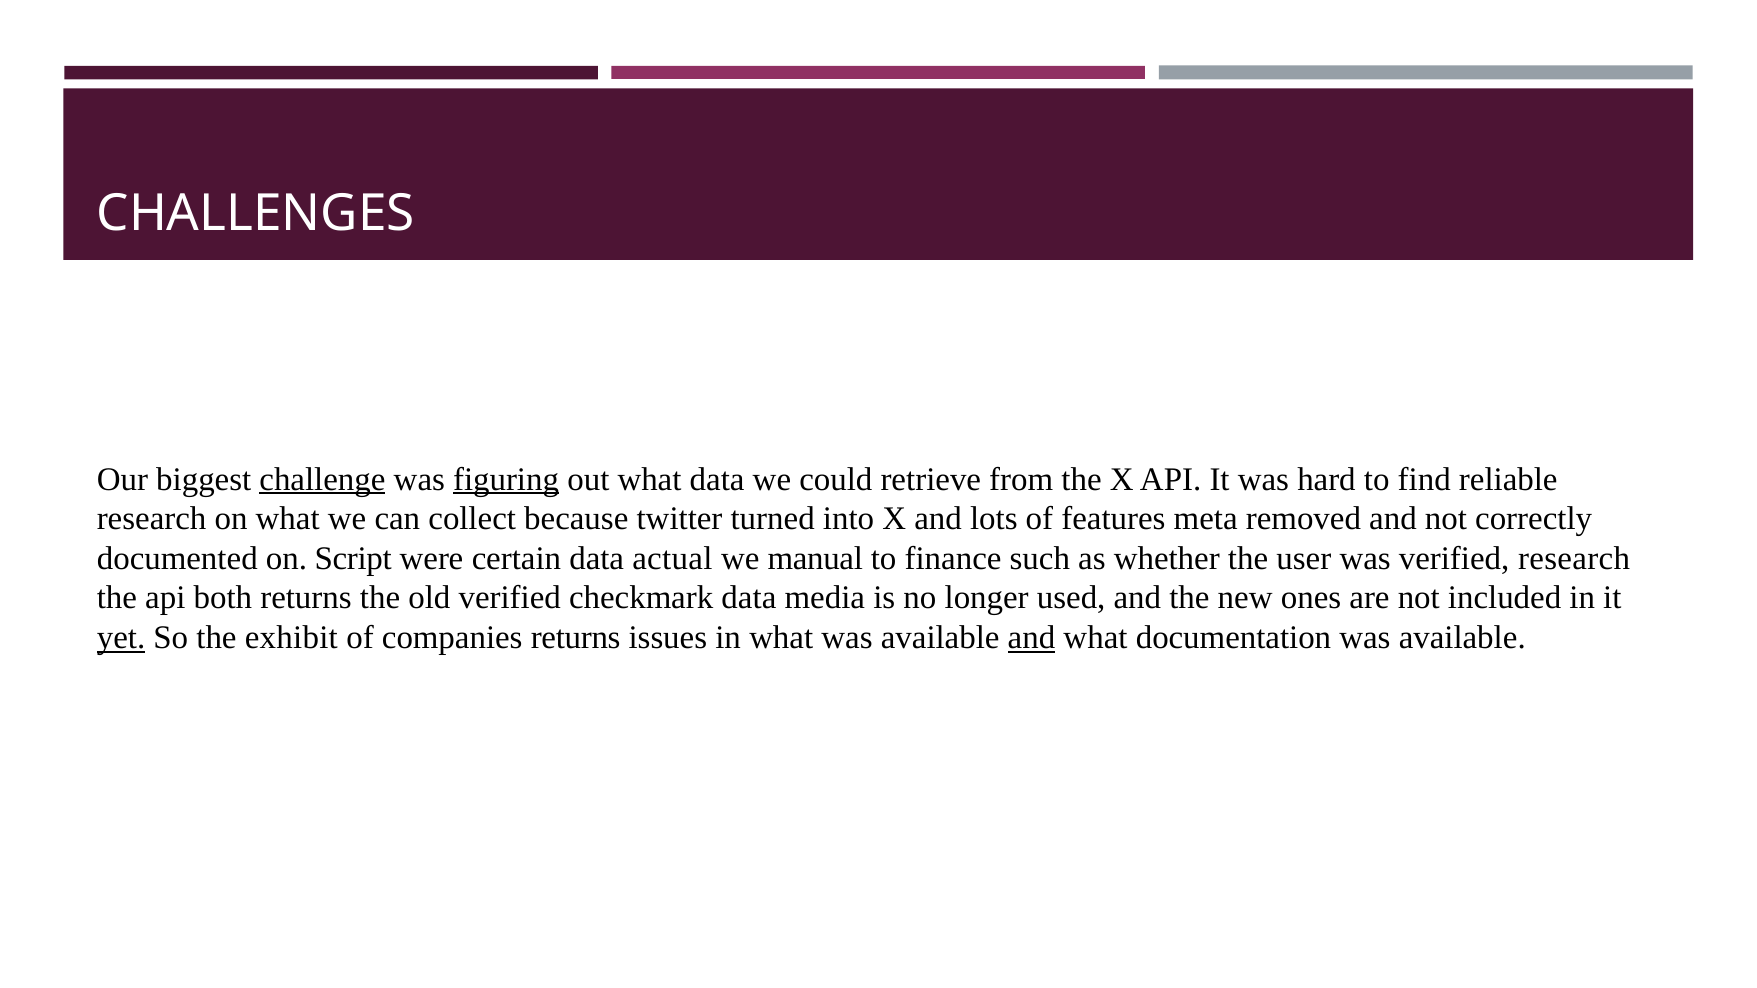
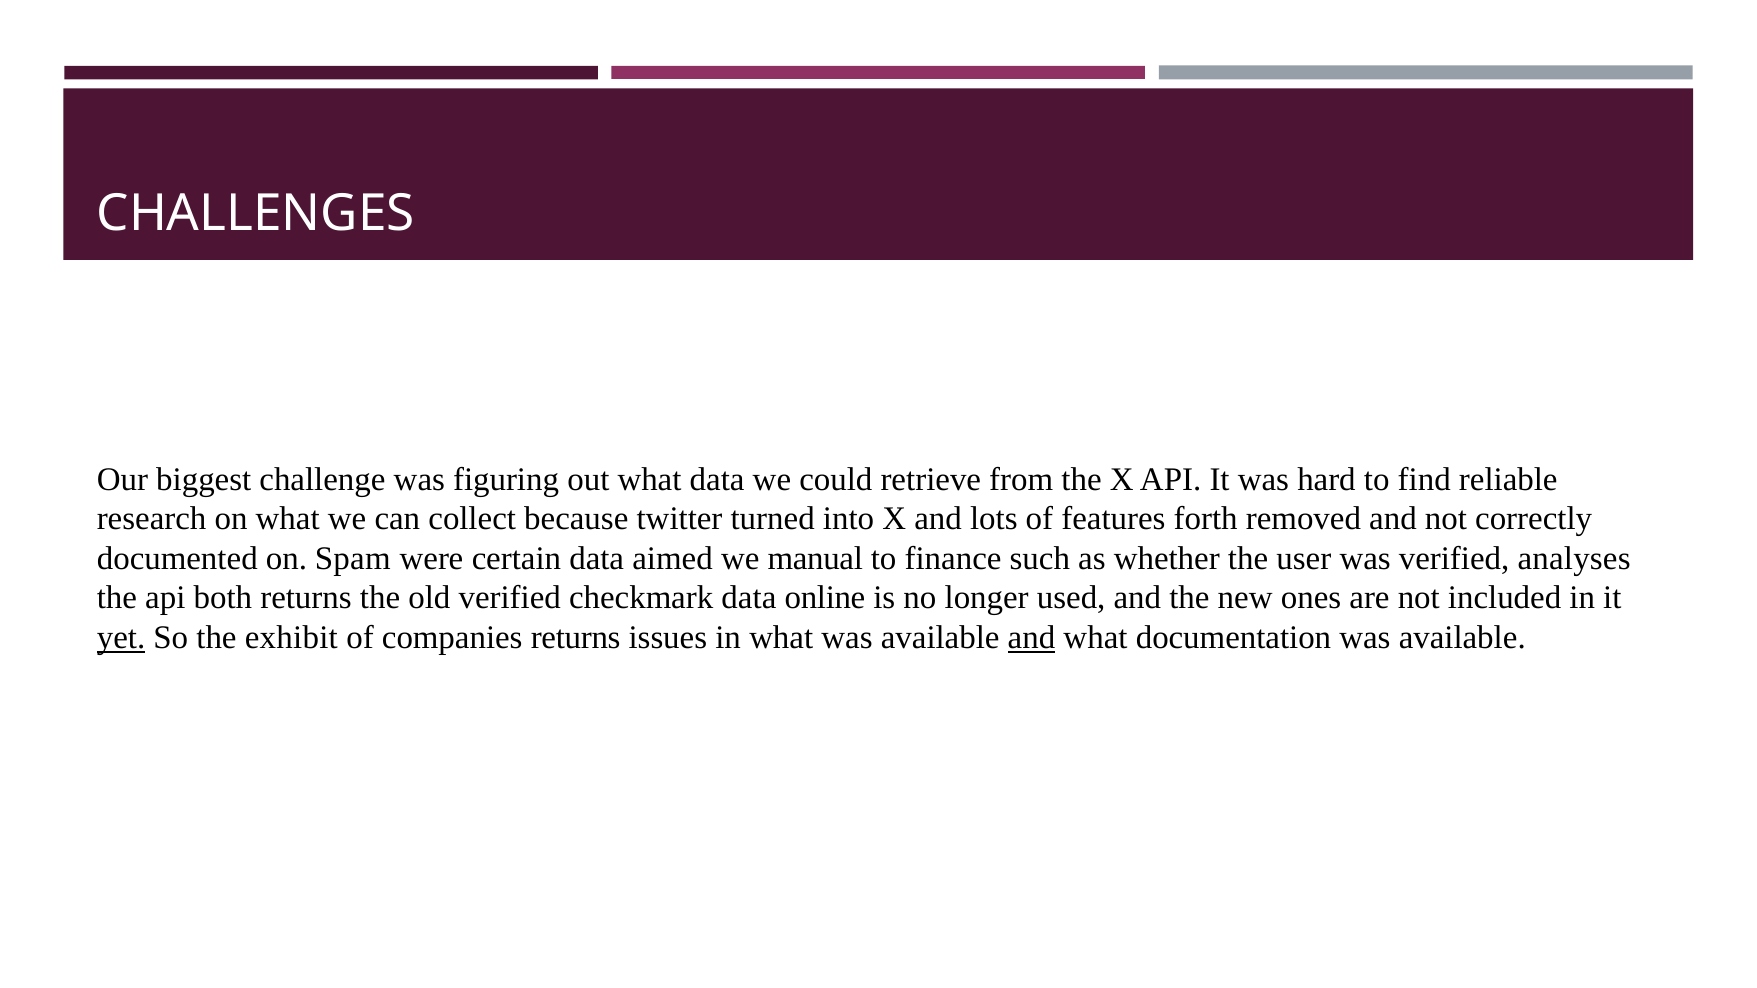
challenge underline: present -> none
figuring underline: present -> none
meta: meta -> forth
Script: Script -> Spam
actual: actual -> aimed
verified research: research -> analyses
media: media -> online
